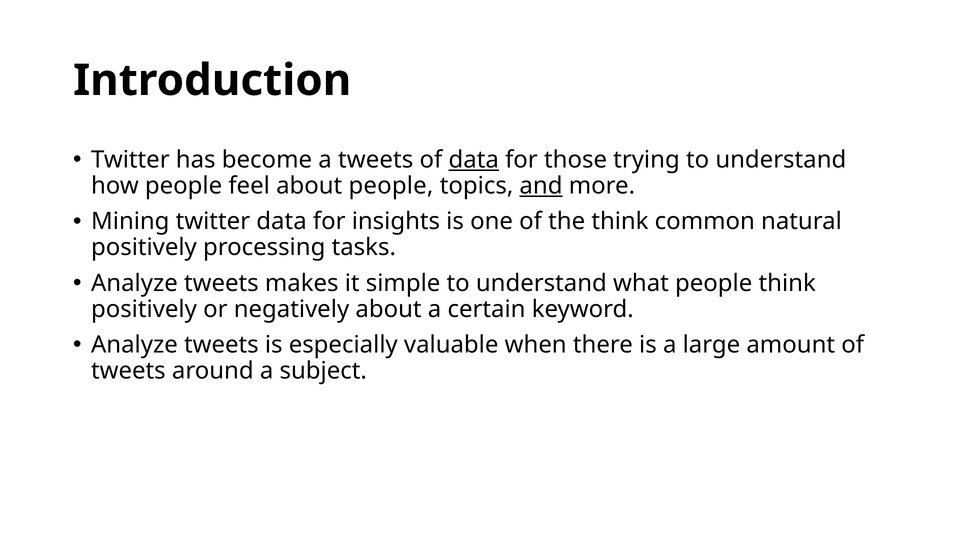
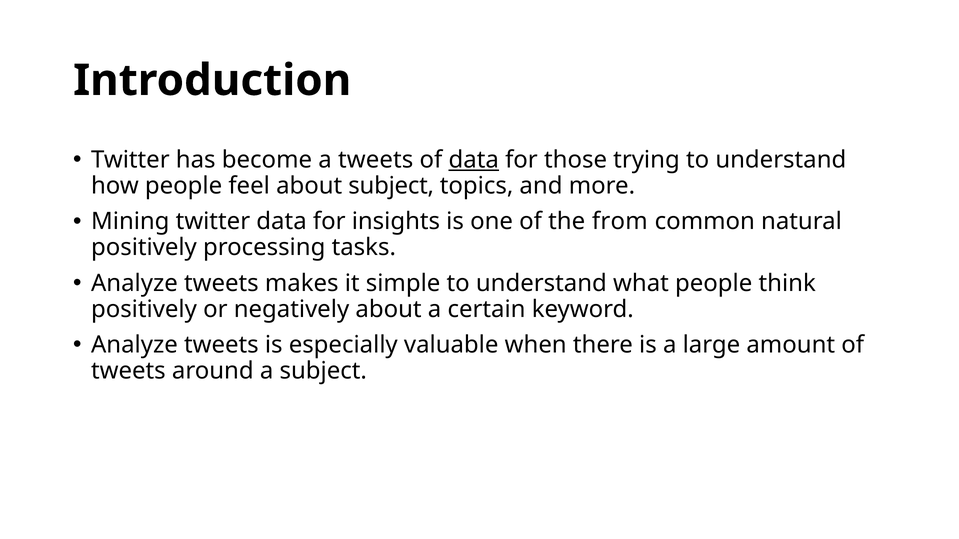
about people: people -> subject
and underline: present -> none
the think: think -> from
